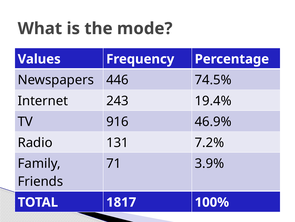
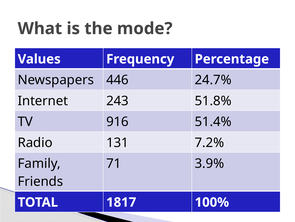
74.5%: 74.5% -> 24.7%
19.4%: 19.4% -> 51.8%
46.9%: 46.9% -> 51.4%
